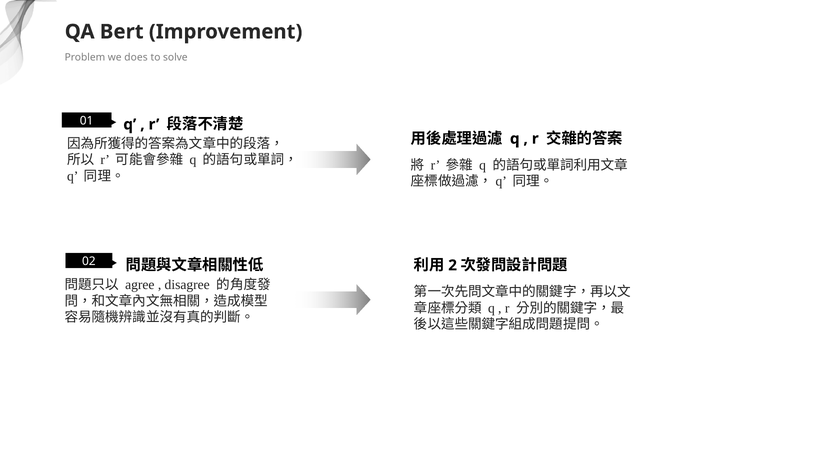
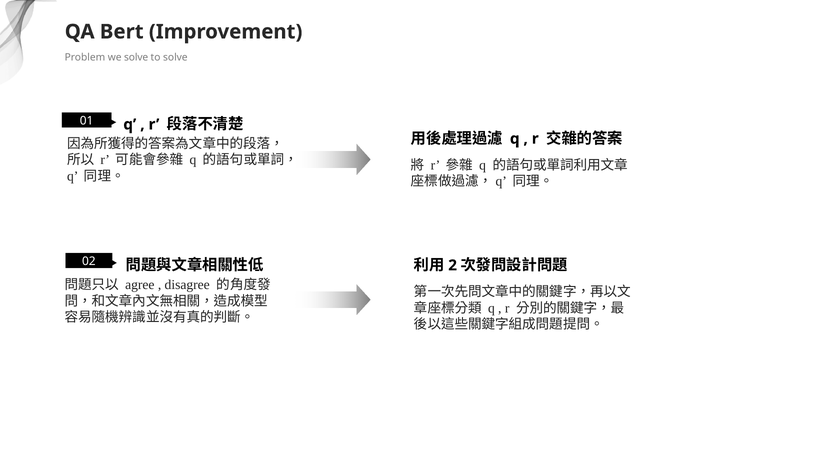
we does: does -> solve
